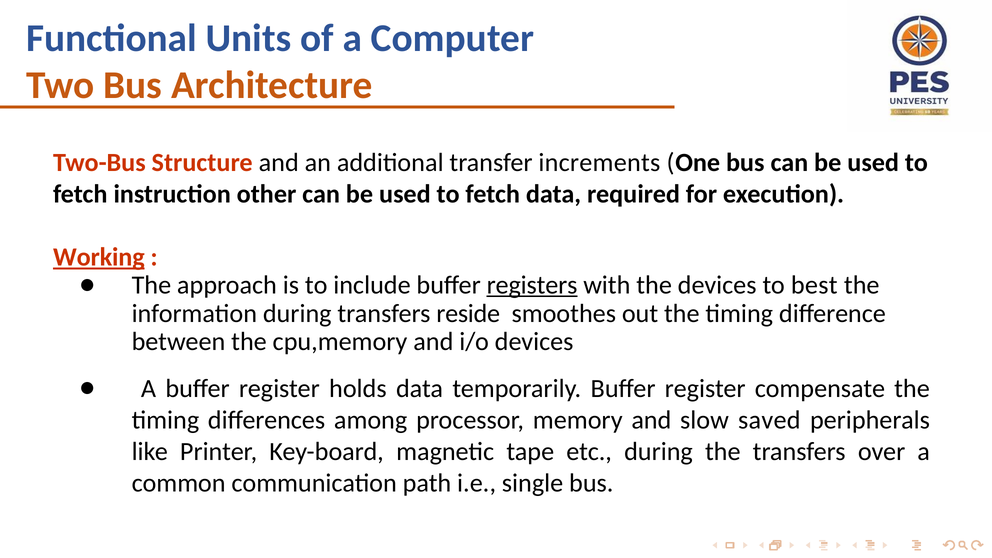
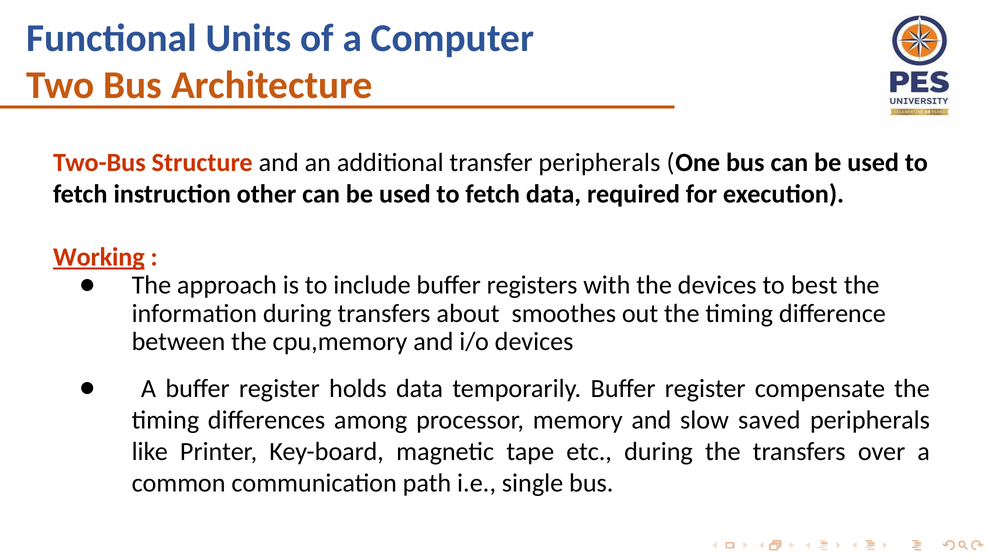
transfer increments: increments -> peripherals
registers underline: present -> none
reside: reside -> about
